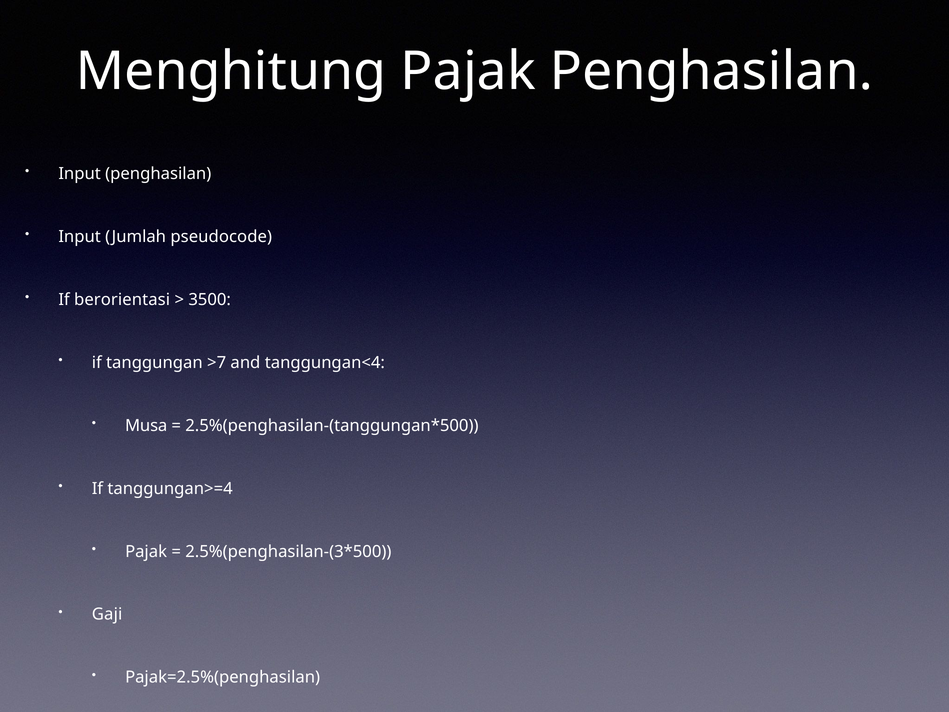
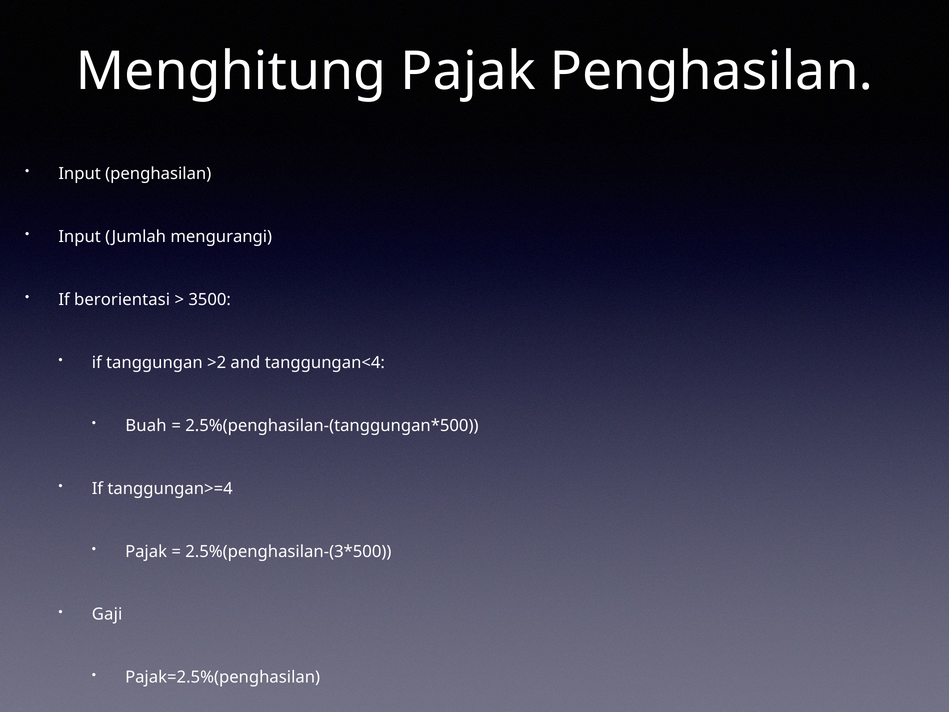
pseudocode: pseudocode -> mengurangi
>7: >7 -> >2
Musa: Musa -> Buah
